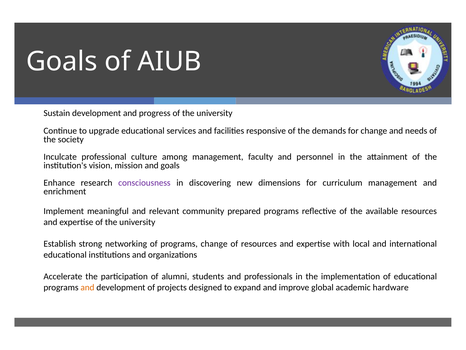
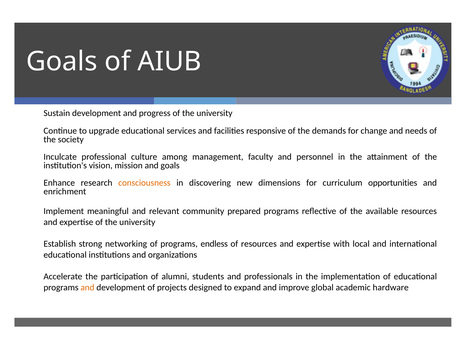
consciousness colour: purple -> orange
curriculum management: management -> opportunities
programs change: change -> endless
